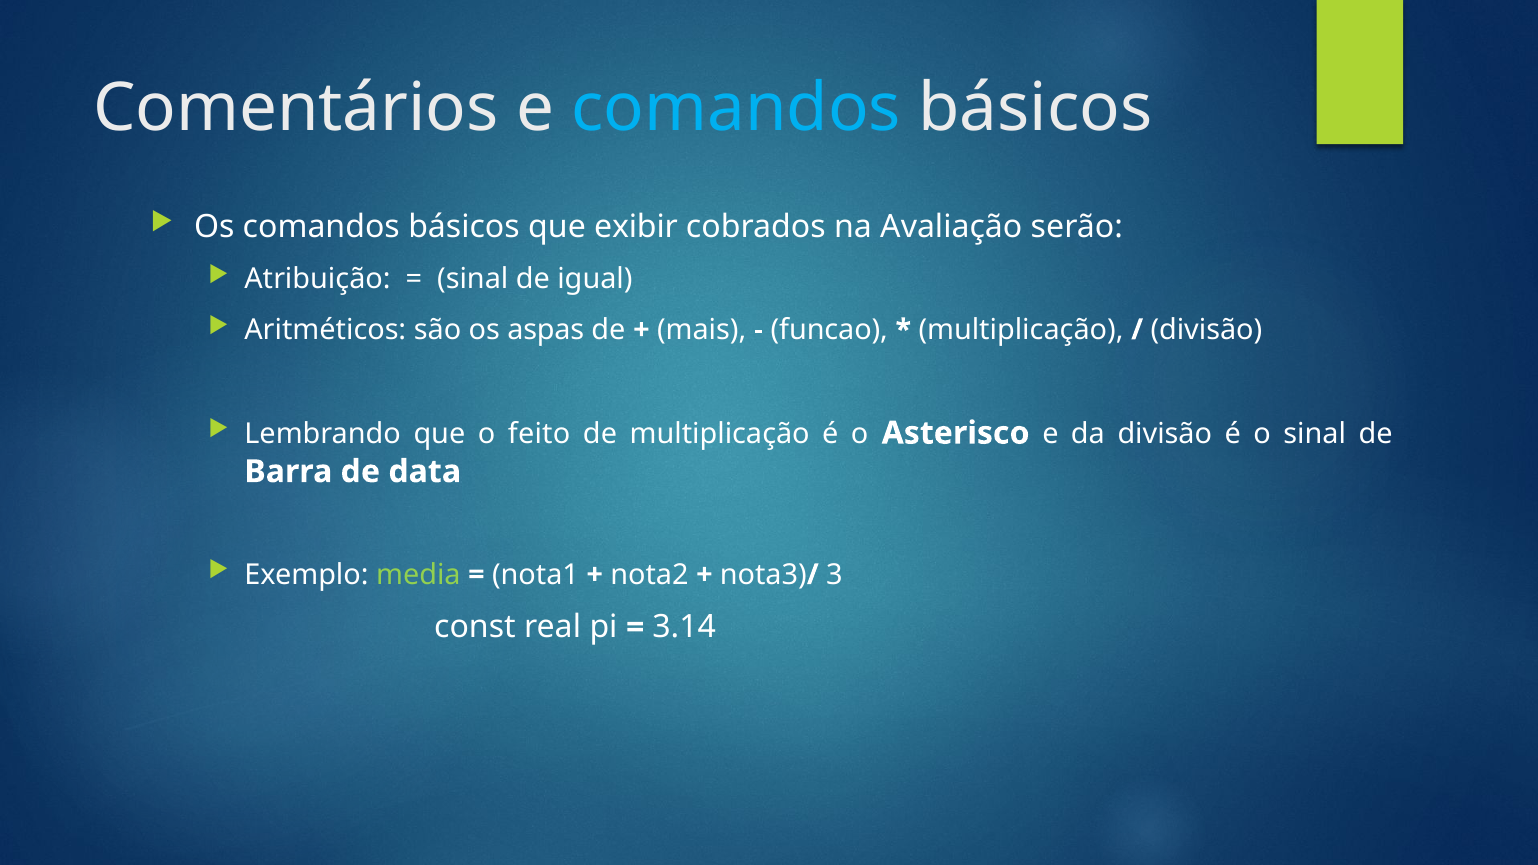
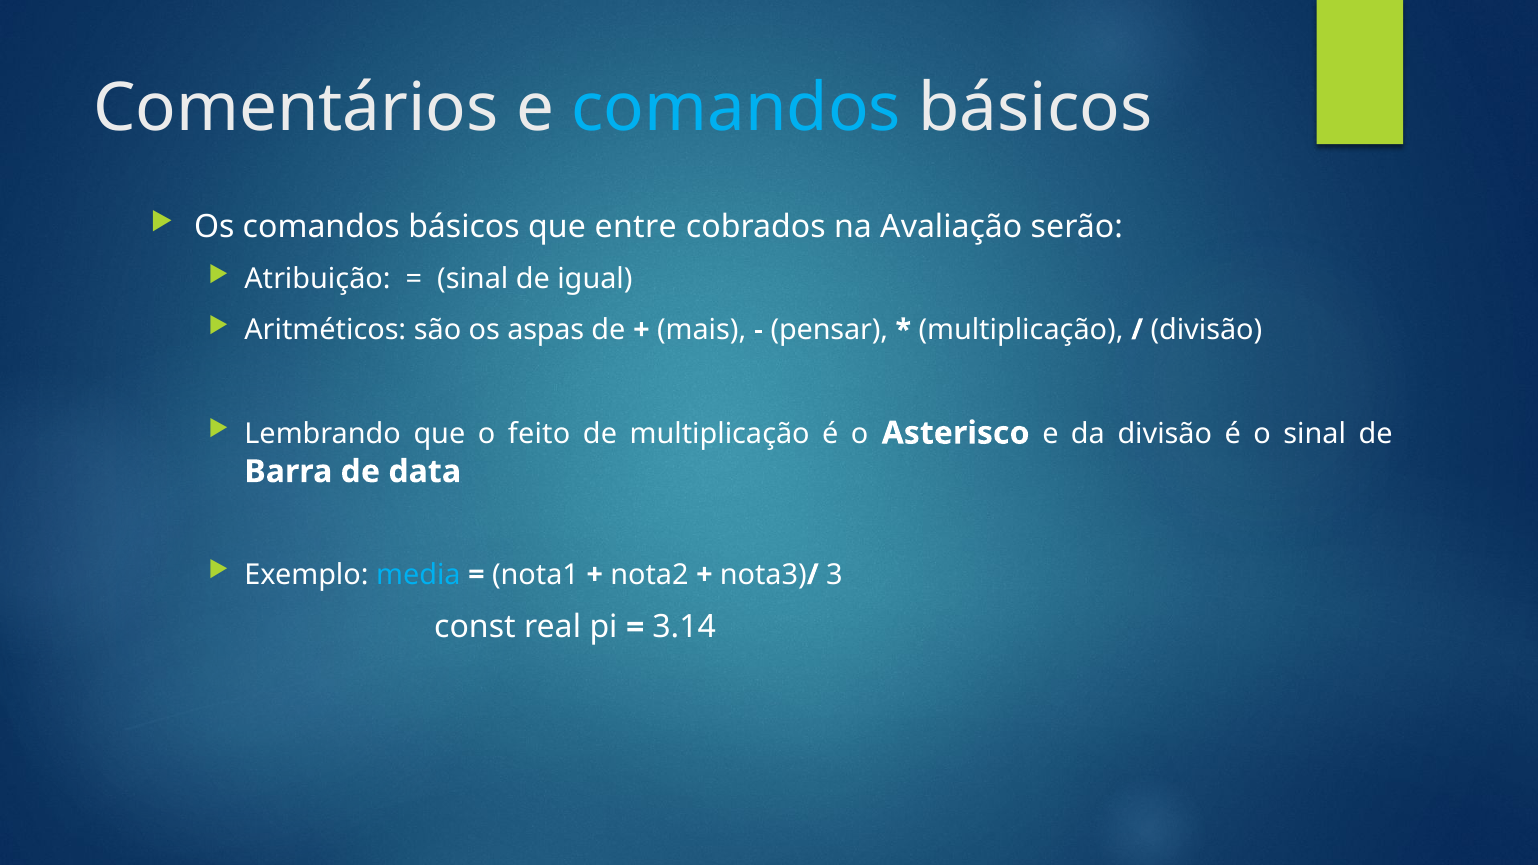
exibir: exibir -> entre
funcao: funcao -> pensar
media colour: light green -> light blue
